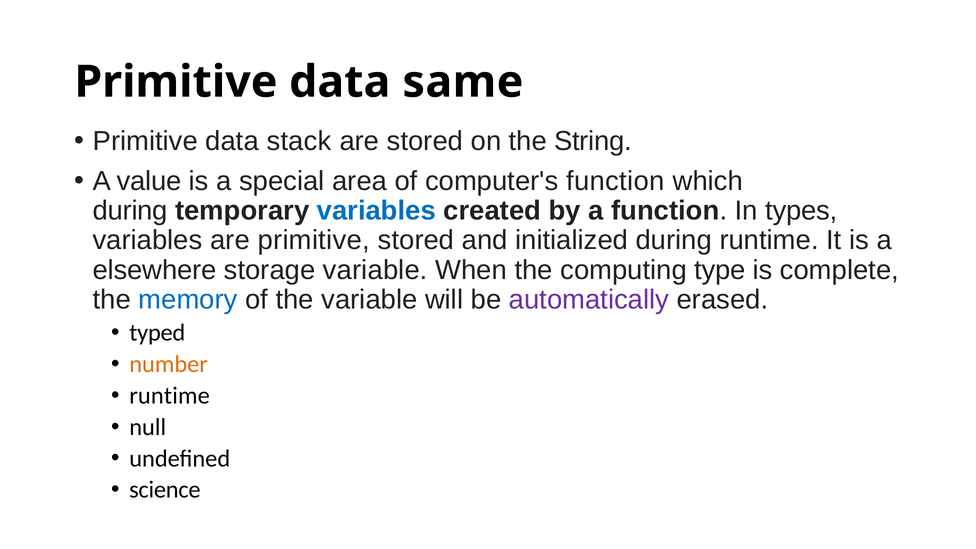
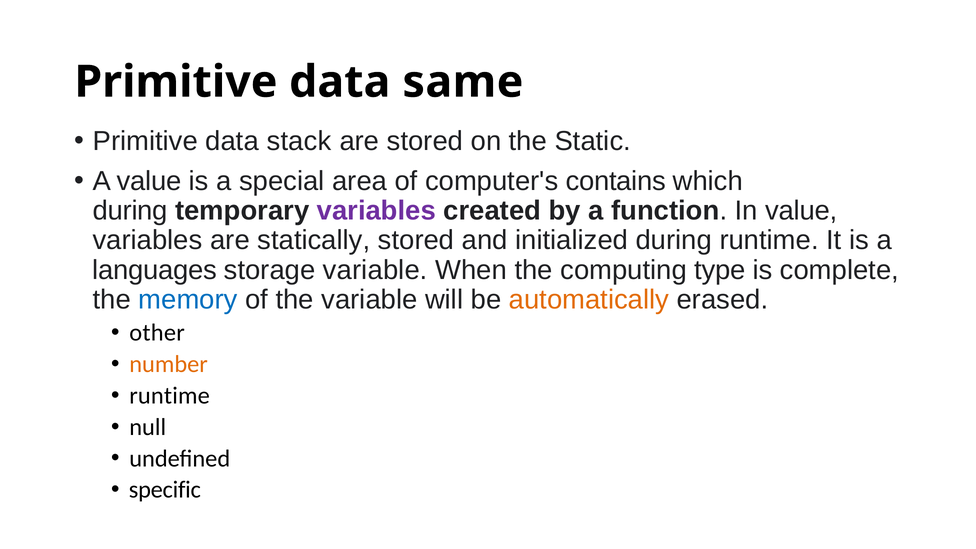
String: String -> Static
computer's function: function -> contains
variables at (376, 211) colour: blue -> purple
In types: types -> value
are primitive: primitive -> statically
elsewhere: elsewhere -> languages
automatically colour: purple -> orange
typed: typed -> other
science: science -> specific
